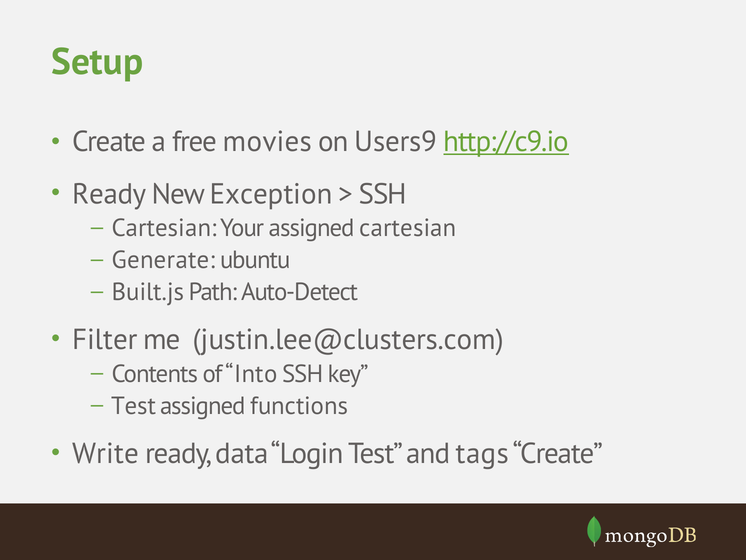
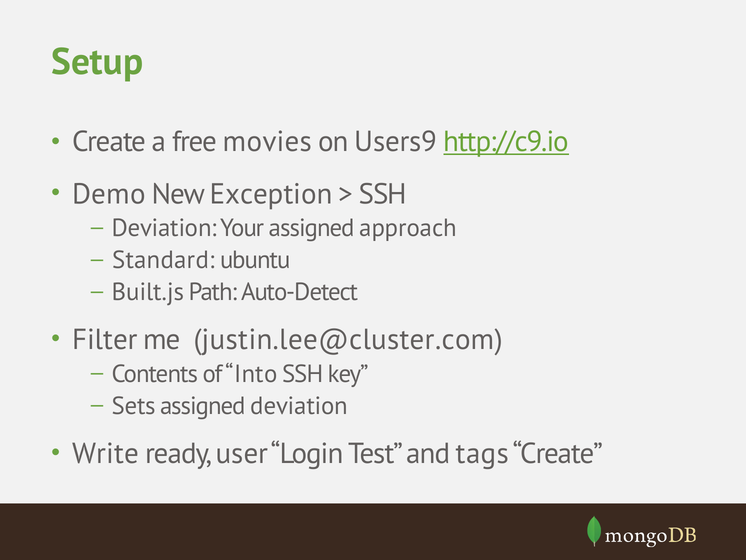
Ready at (109, 194): Ready -> Demo
Cartesian at (164, 228): Cartesian -> Deviation
assigned cartesian: cartesian -> approach
Generate: Generate -> Standard
justin.lee@clusters.com: justin.lee@clusters.com -> justin.lee@cluster.com
Test at (134, 406): Test -> Sets
assigned functions: functions -> deviation
data: data -> user
